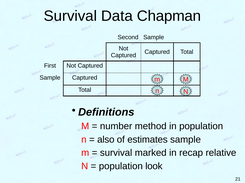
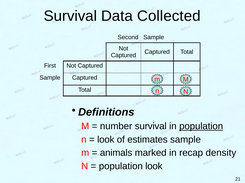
Chapman: Chapman -> Collected
number method: method -> survival
population at (201, 127) underline: none -> present
also at (106, 140): also -> look
survival at (116, 153): survival -> animals
relative: relative -> density
